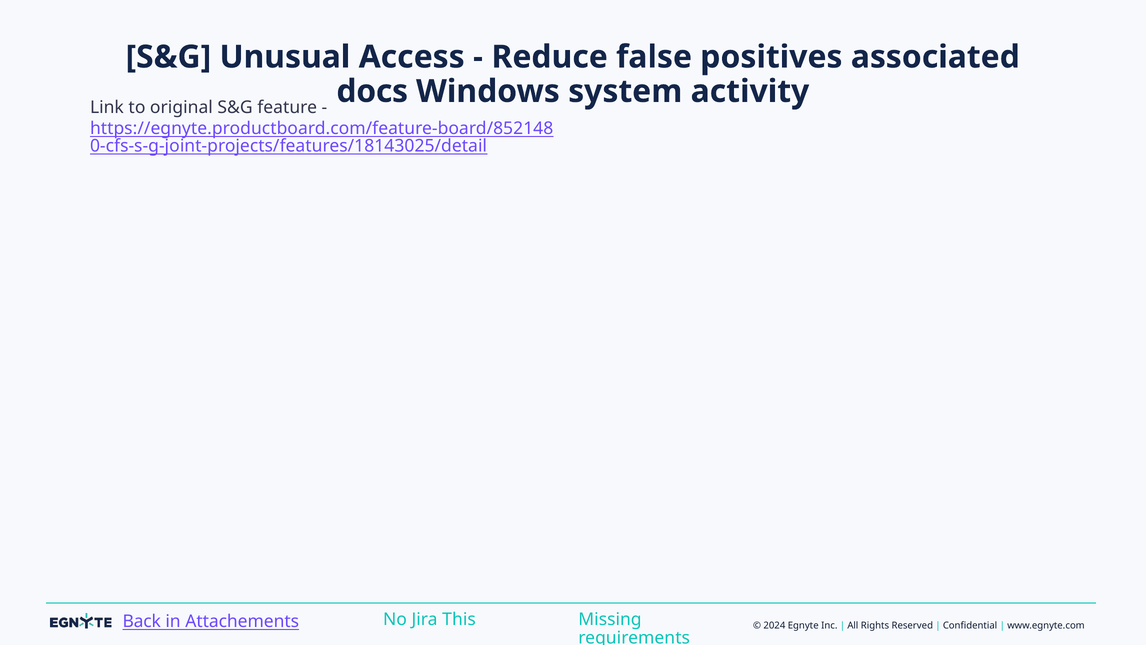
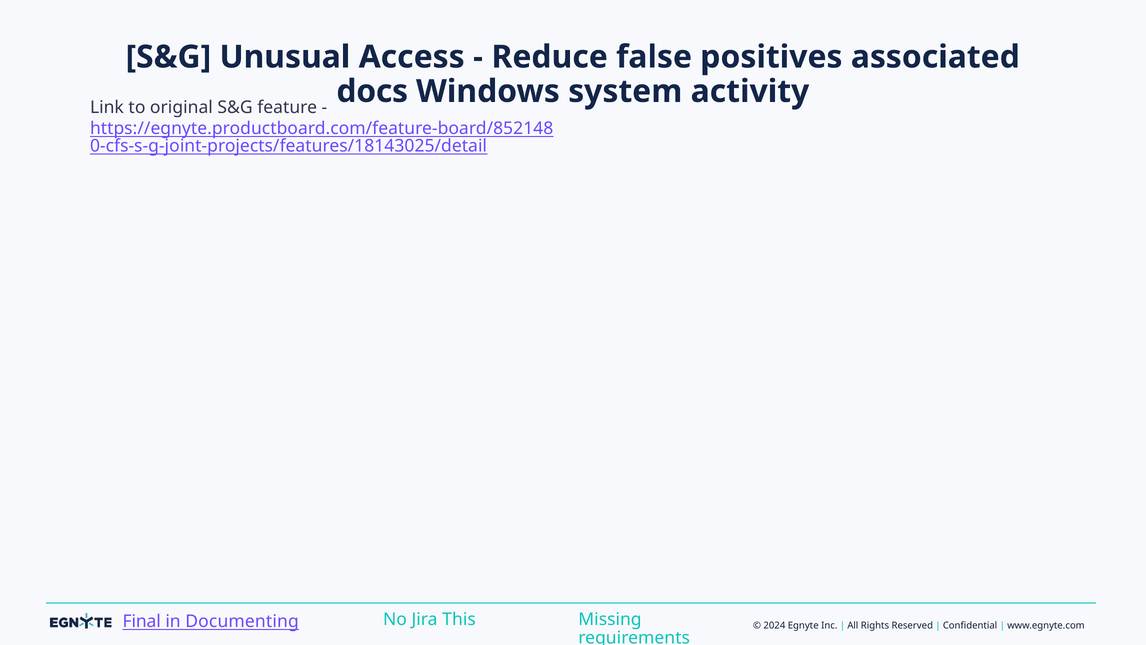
Back: Back -> Final
Attachements: Attachements -> Documenting
